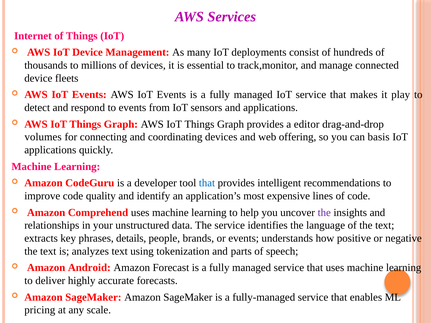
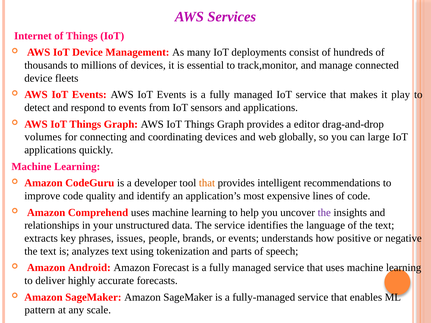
offering: offering -> globally
basis: basis -> large
that at (207, 183) colour: blue -> orange
details: details -> issues
pricing: pricing -> pattern
